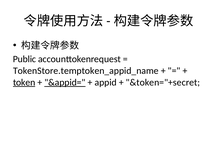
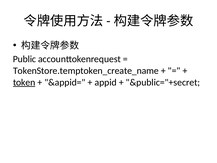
TokenStore.temptoken_appid_name: TokenStore.temptoken_appid_name -> TokenStore.temptoken_create_name
&appid= underline: present -> none
&token="+secret: &token="+secret -> &public="+secret
